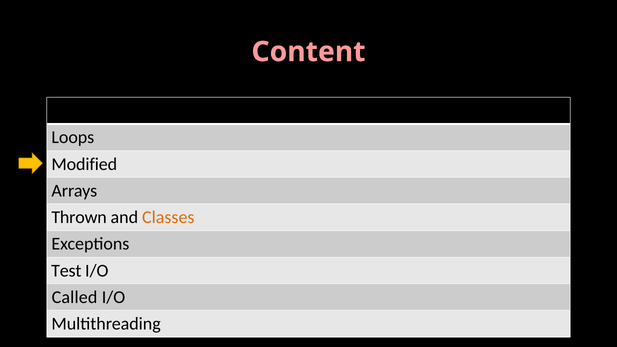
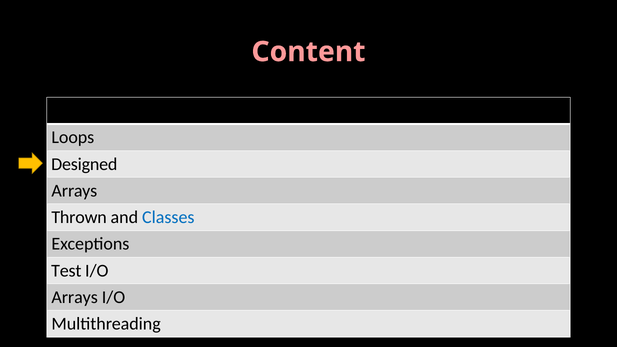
Modified: Modified -> Designed
Classes colour: orange -> blue
Called at (75, 297): Called -> Arrays
